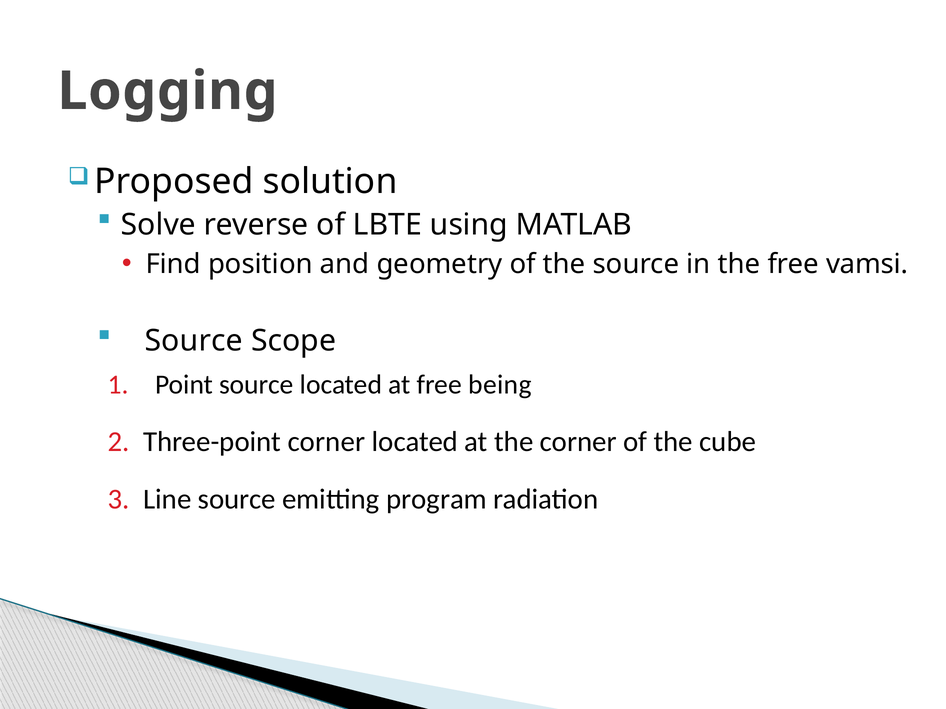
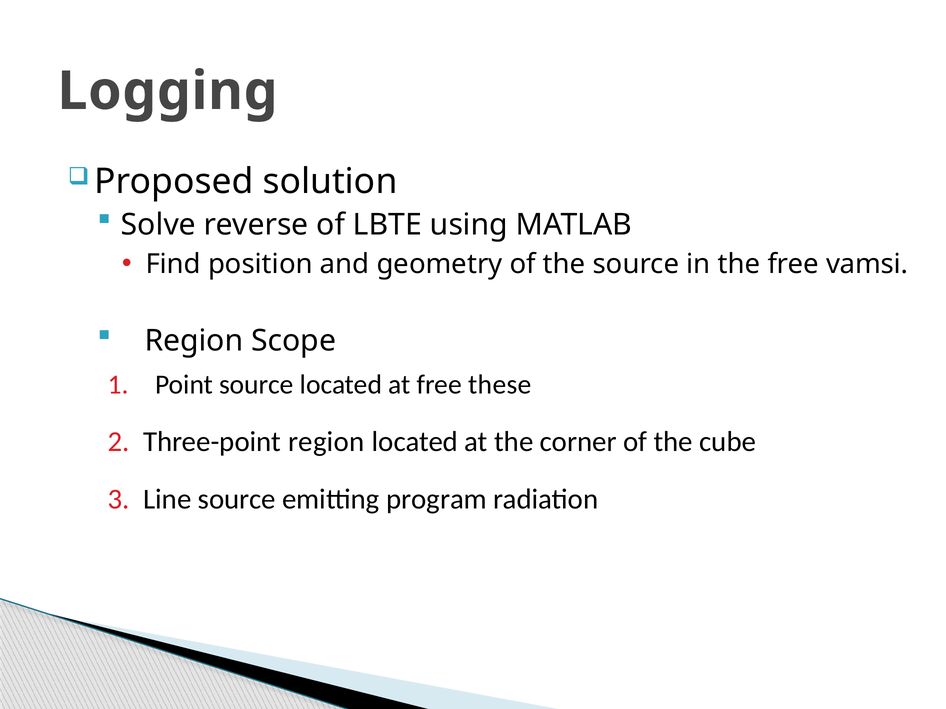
Source at (194, 341): Source -> Region
being: being -> these
Three-point corner: corner -> region
